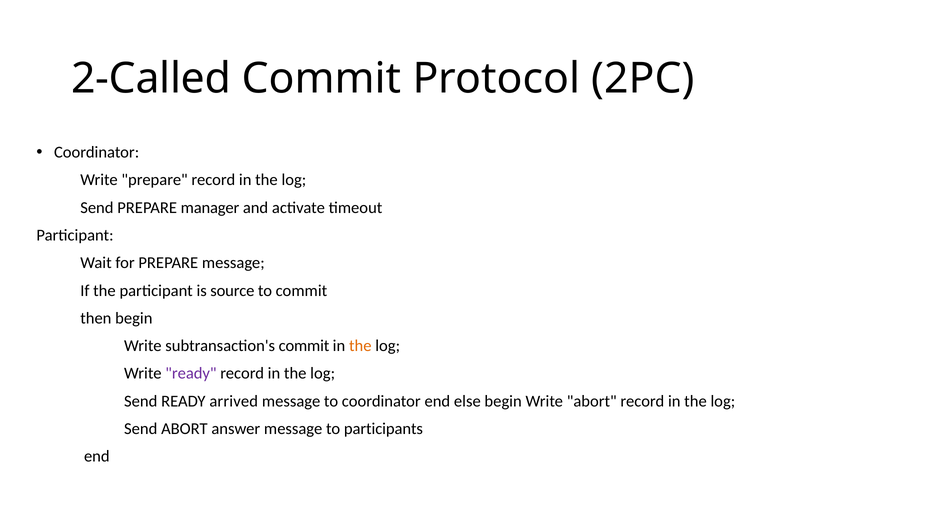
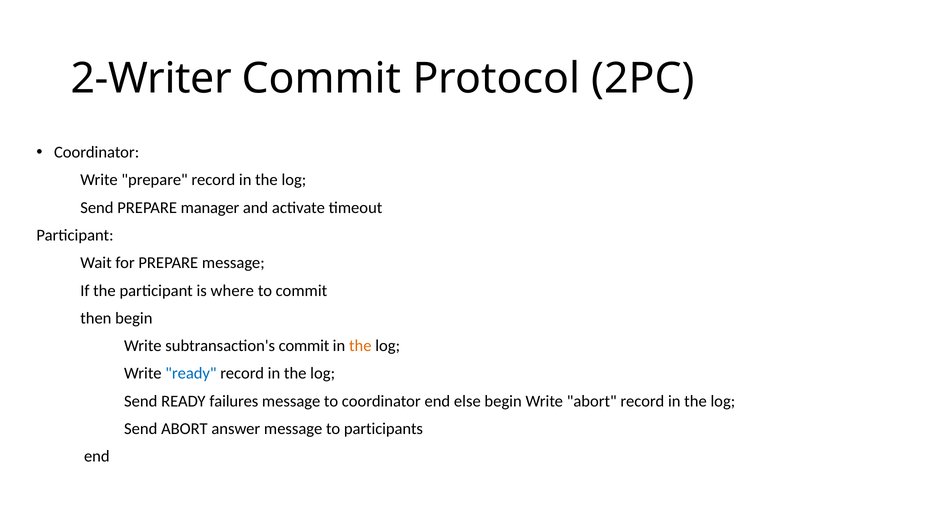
2-Called: 2-Called -> 2-Writer
source: source -> where
ready at (191, 373) colour: purple -> blue
arrived: arrived -> failures
